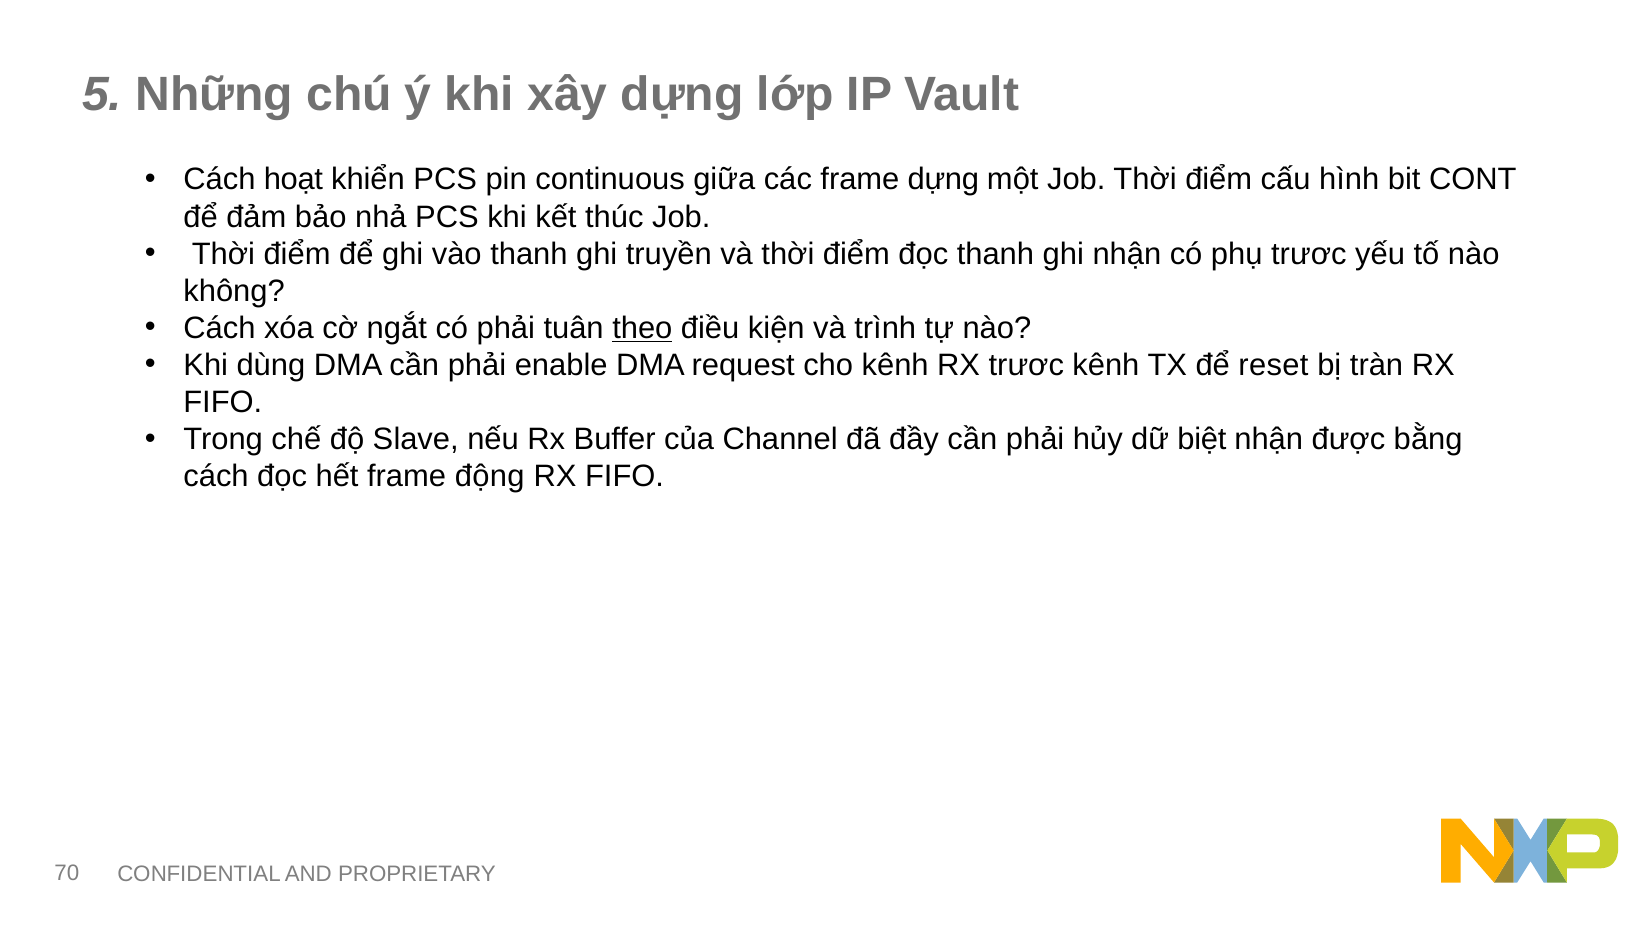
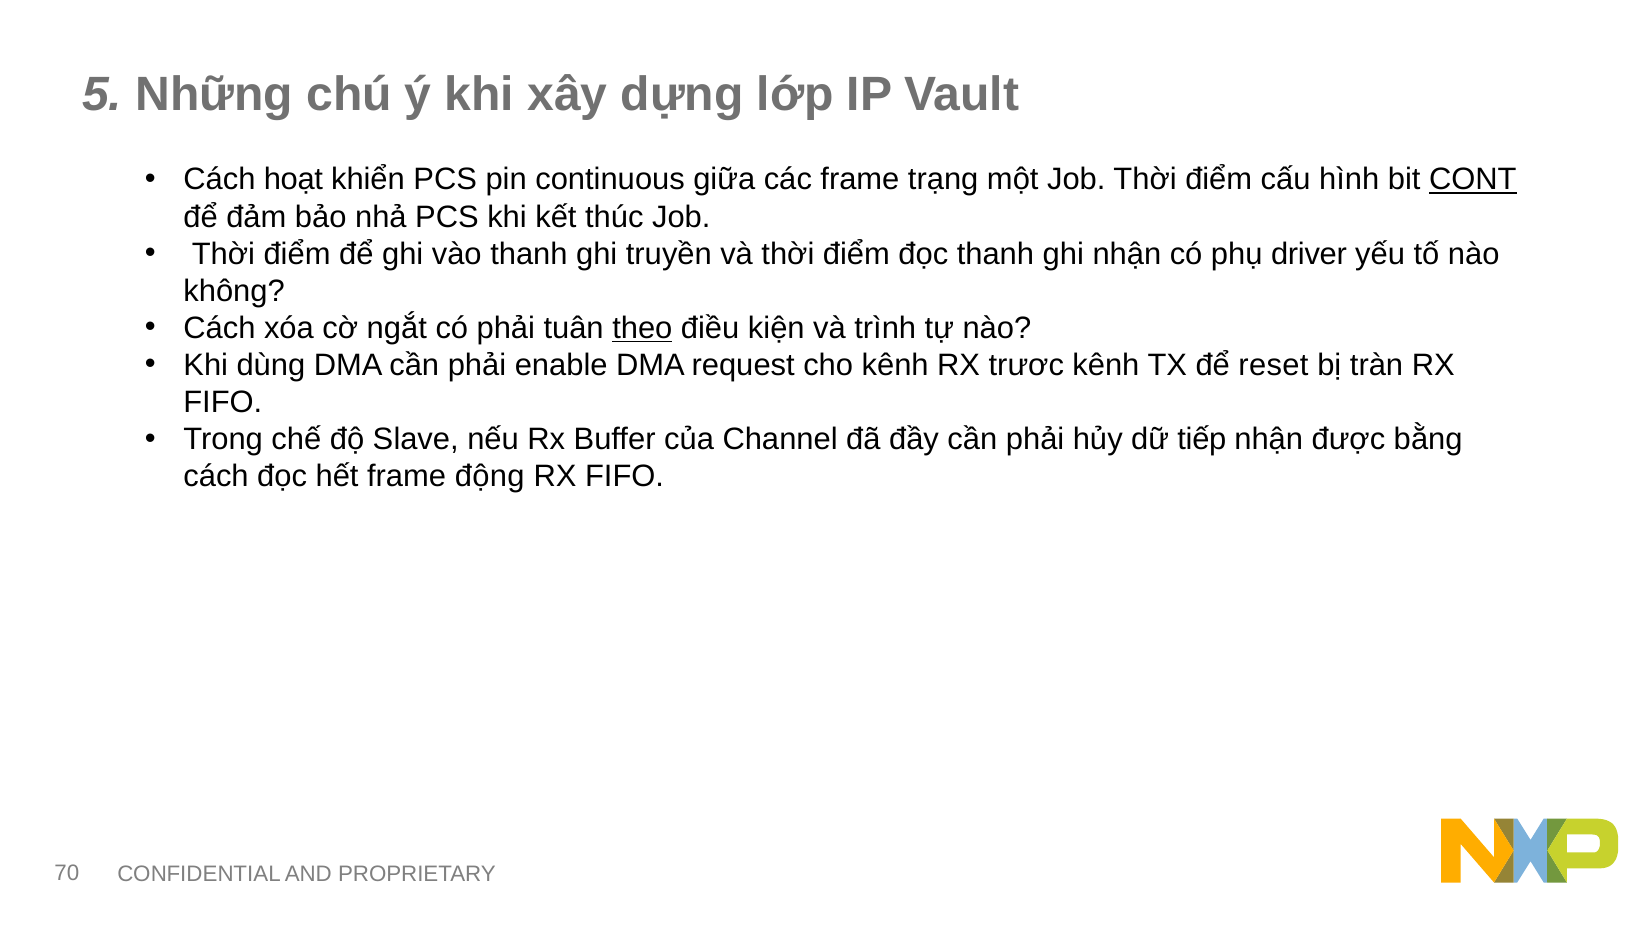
frame dựng: dựng -> trạng
CONT underline: none -> present
phụ trươc: trươc -> driver
biệt: biệt -> tiếp
